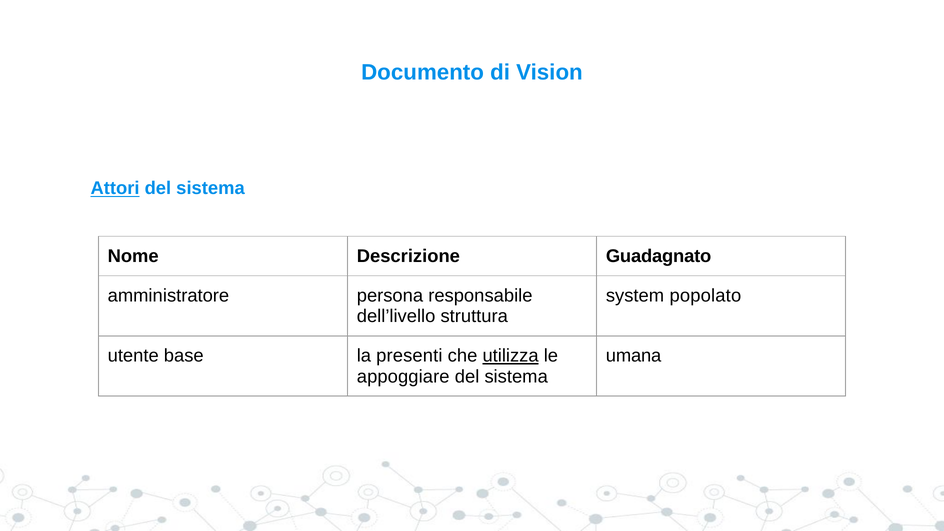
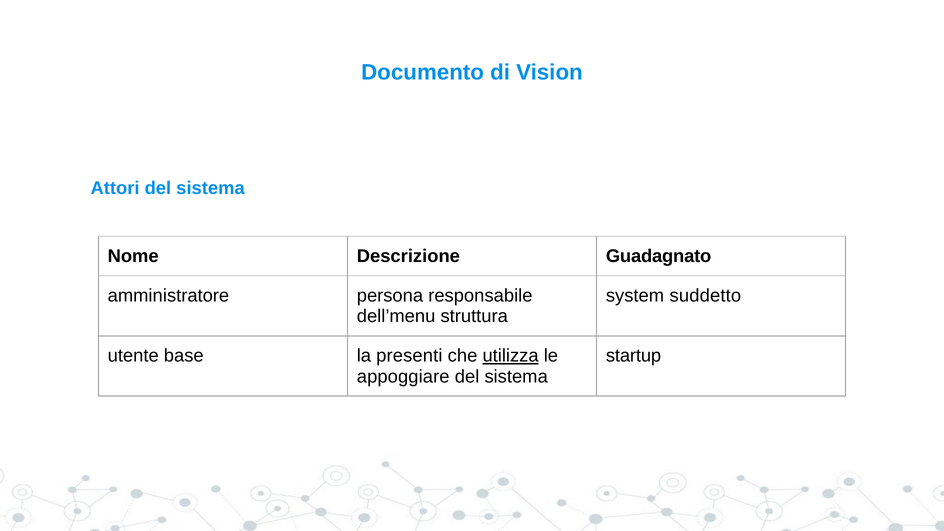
Attori underline: present -> none
popolato: popolato -> suddetto
dell’livello: dell’livello -> dell’menu
umana: umana -> startup
